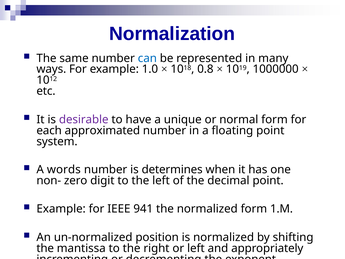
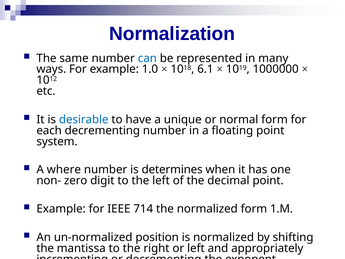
0.8: 0.8 -> 6.1
desirable colour: purple -> blue
each approximated: approximated -> decrementing
words: words -> where
941: 941 -> 714
